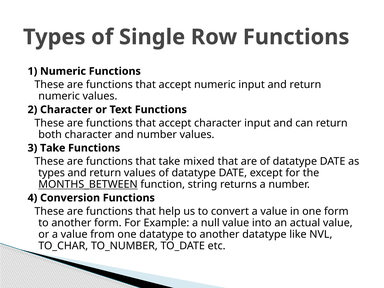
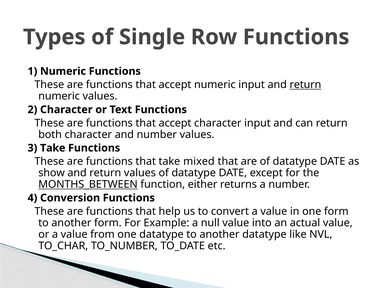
return at (305, 85) underline: none -> present
types at (52, 173): types -> show
string: string -> either
